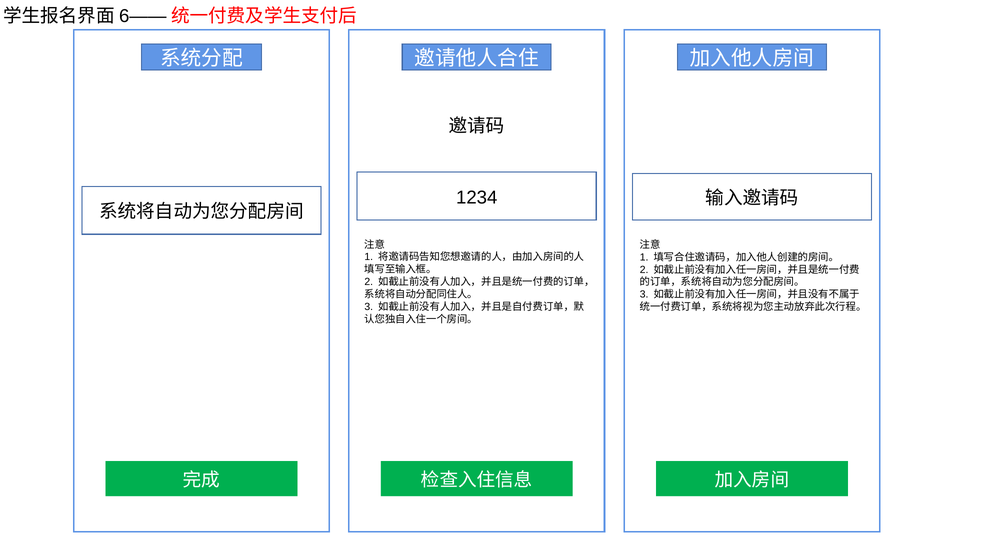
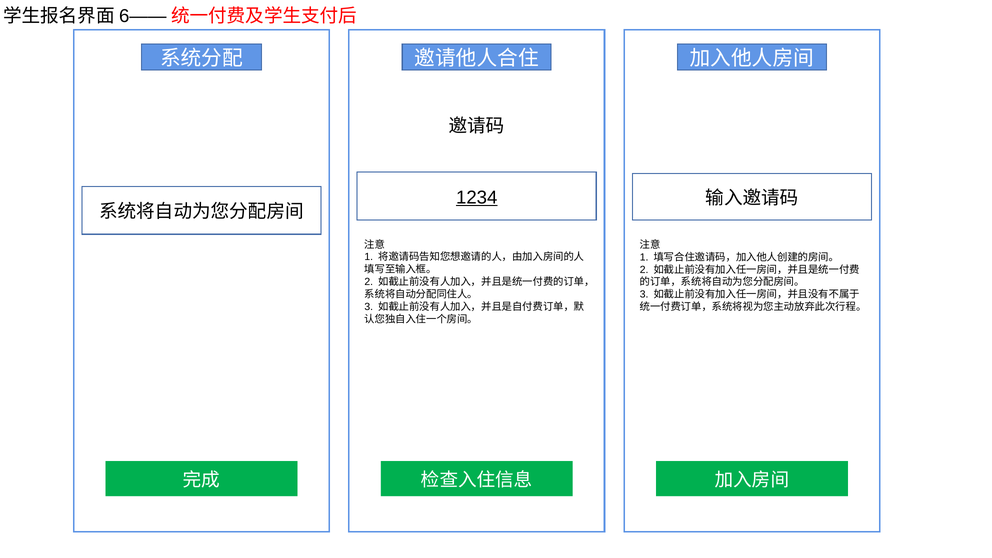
1234 underline: none -> present
